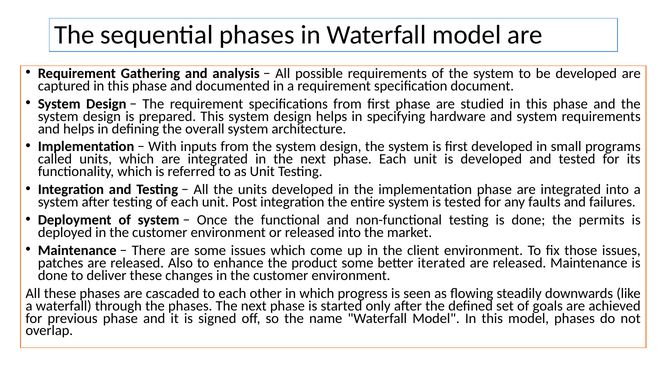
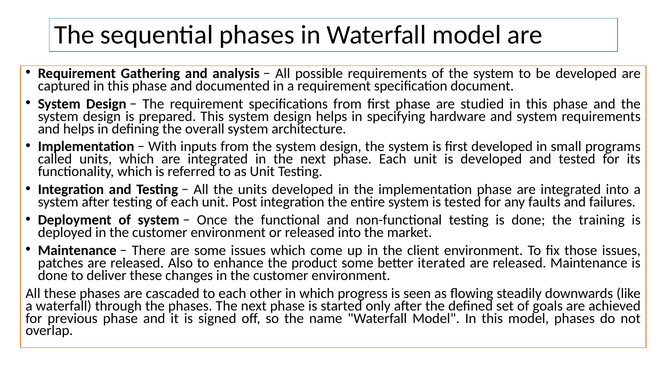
permits: permits -> training
